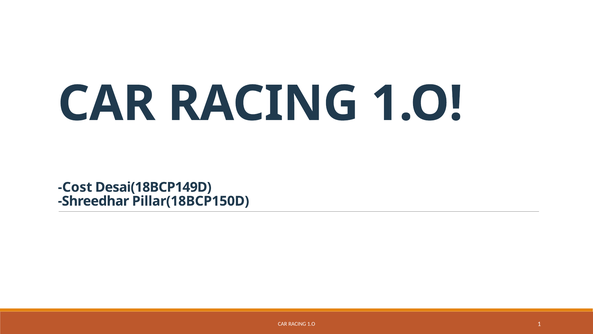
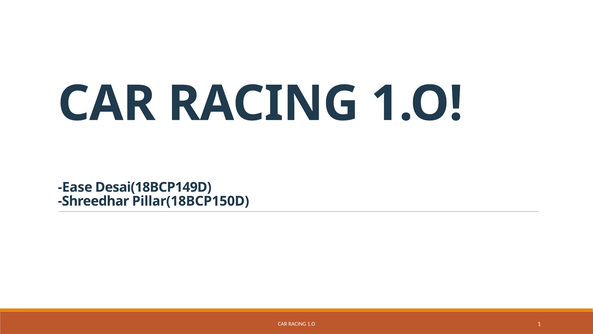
Cost: Cost -> Ease
